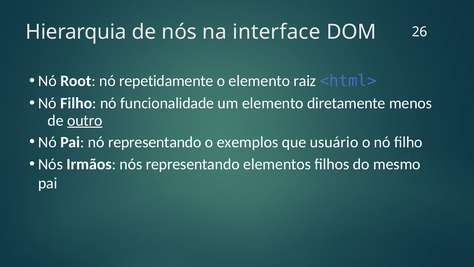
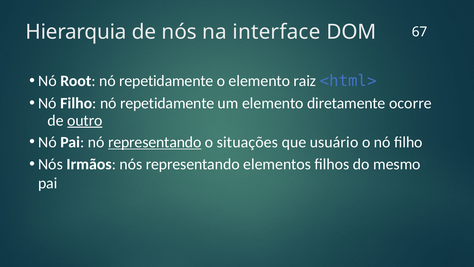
26: 26 -> 67
Filho nó funcionalidade: funcionalidade -> repetidamente
menos: menos -> ocorre
representando at (155, 142) underline: none -> present
exemplos: exemplos -> situações
